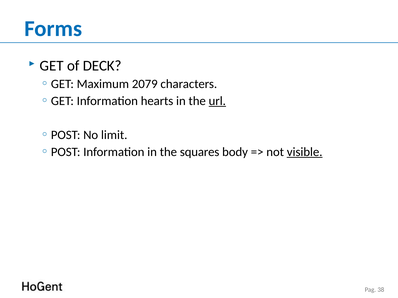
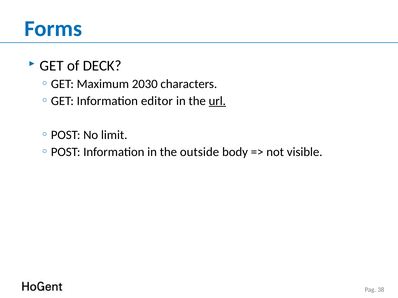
2079: 2079 -> 2030
hearts: hearts -> editor
squares: squares -> outside
visible underline: present -> none
